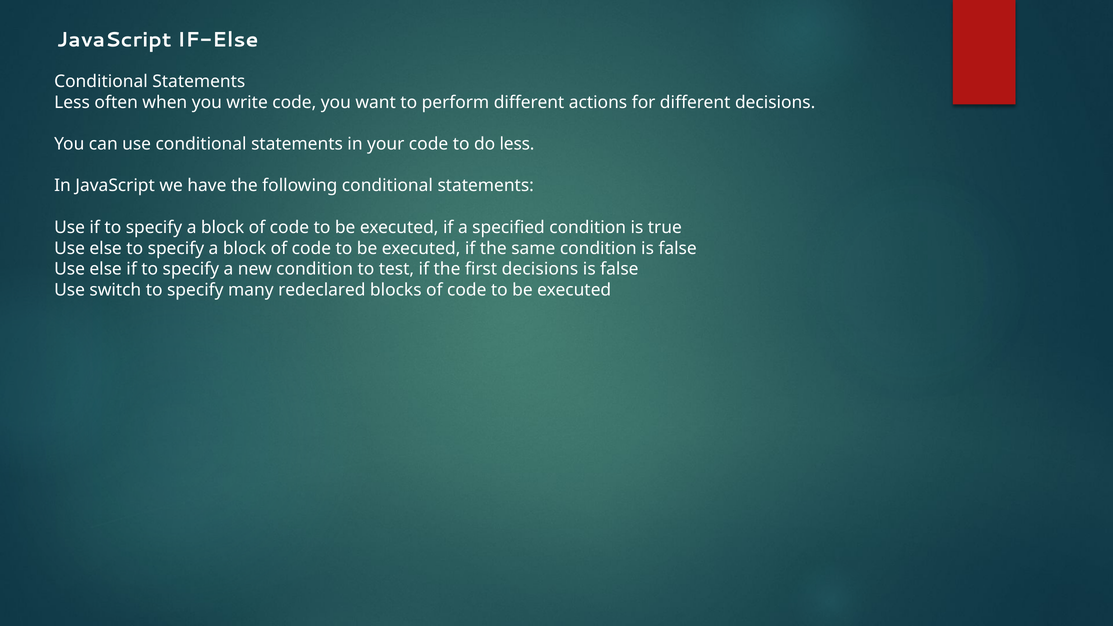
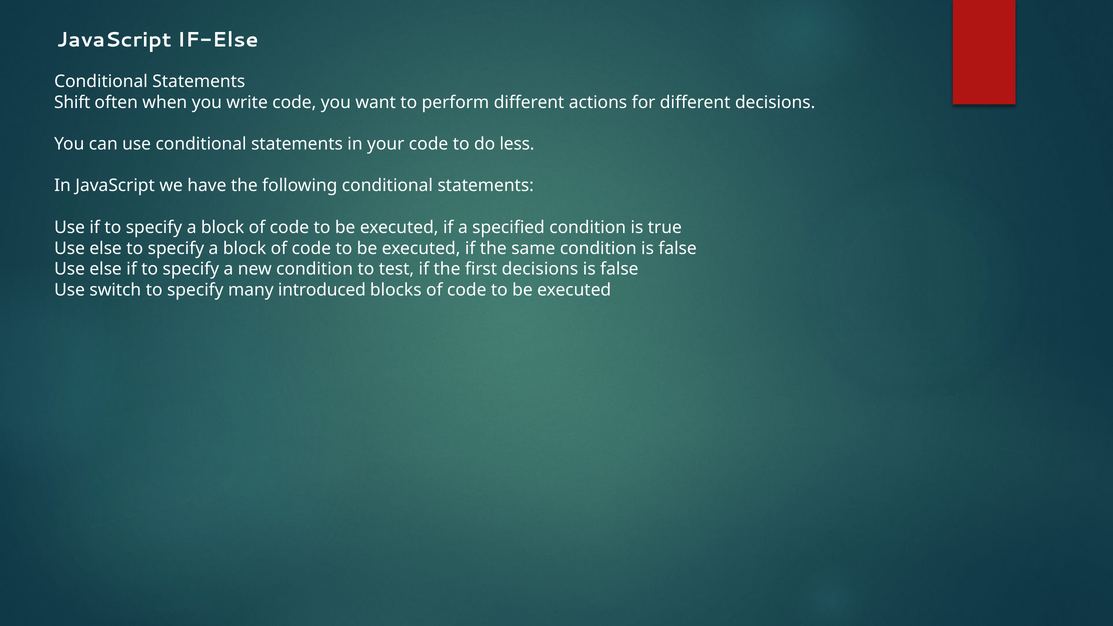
Less at (72, 102): Less -> Shift
redeclared: redeclared -> introduced
